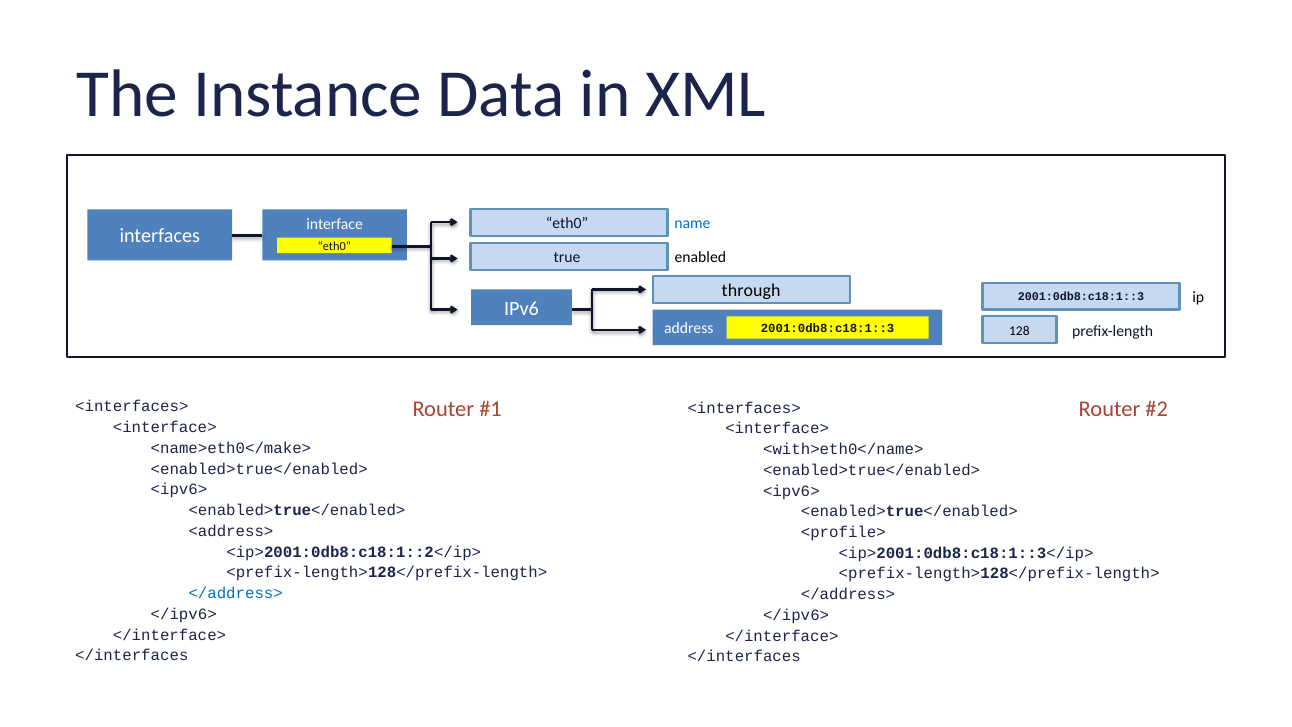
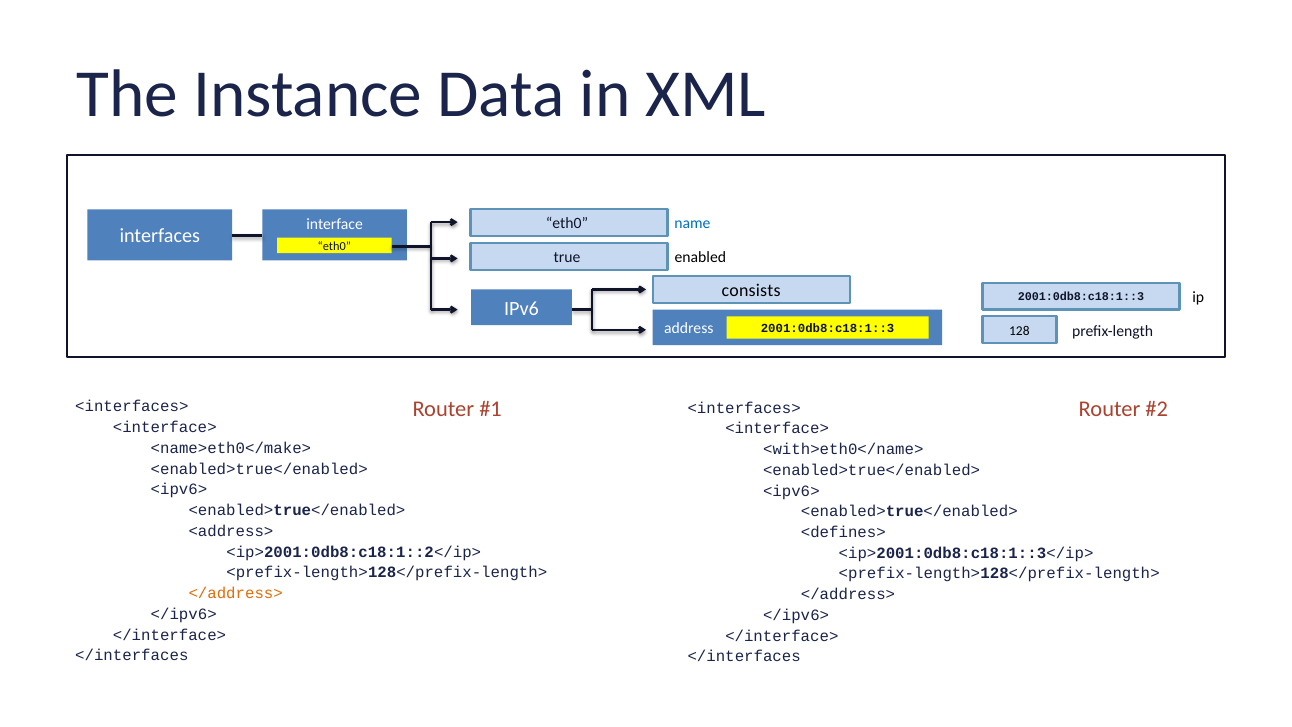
through: through -> consists
<profile>: <profile> -> <defines>
</address> at (236, 593) colour: blue -> orange
